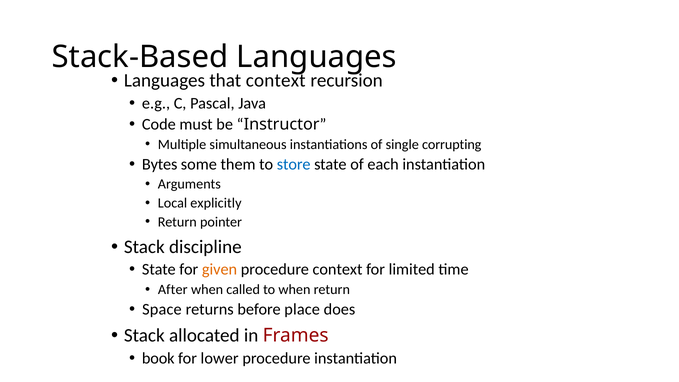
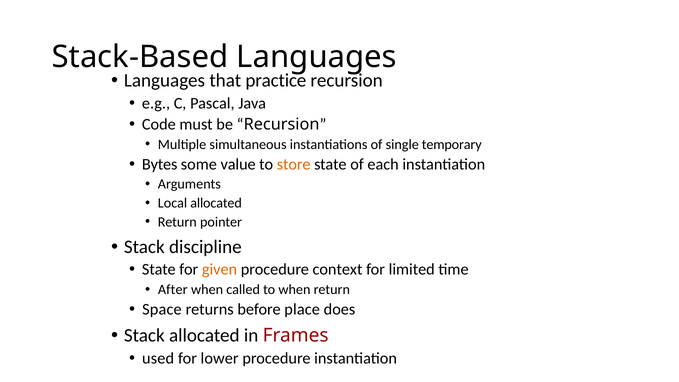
that context: context -> practice
Instructor at (282, 124): Instructor -> Recursion
corrupting: corrupting -> temporary
them: them -> value
store colour: blue -> orange
Local explicitly: explicitly -> allocated
book: book -> used
